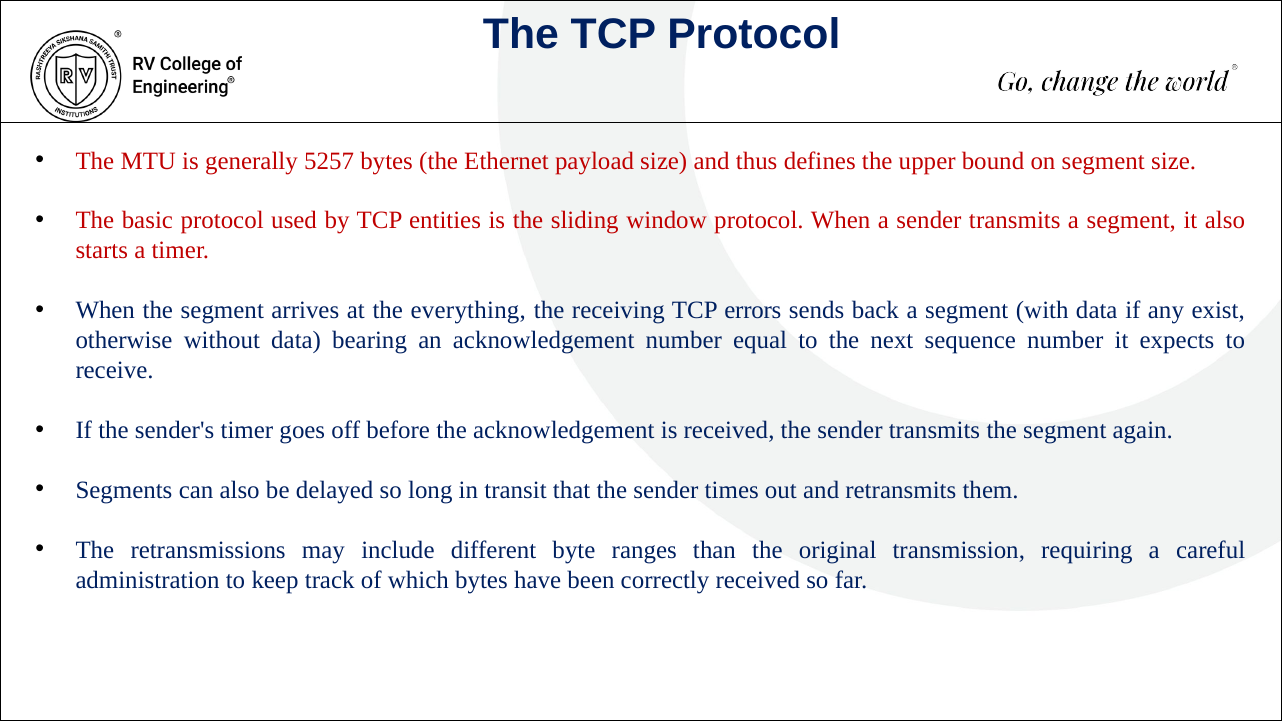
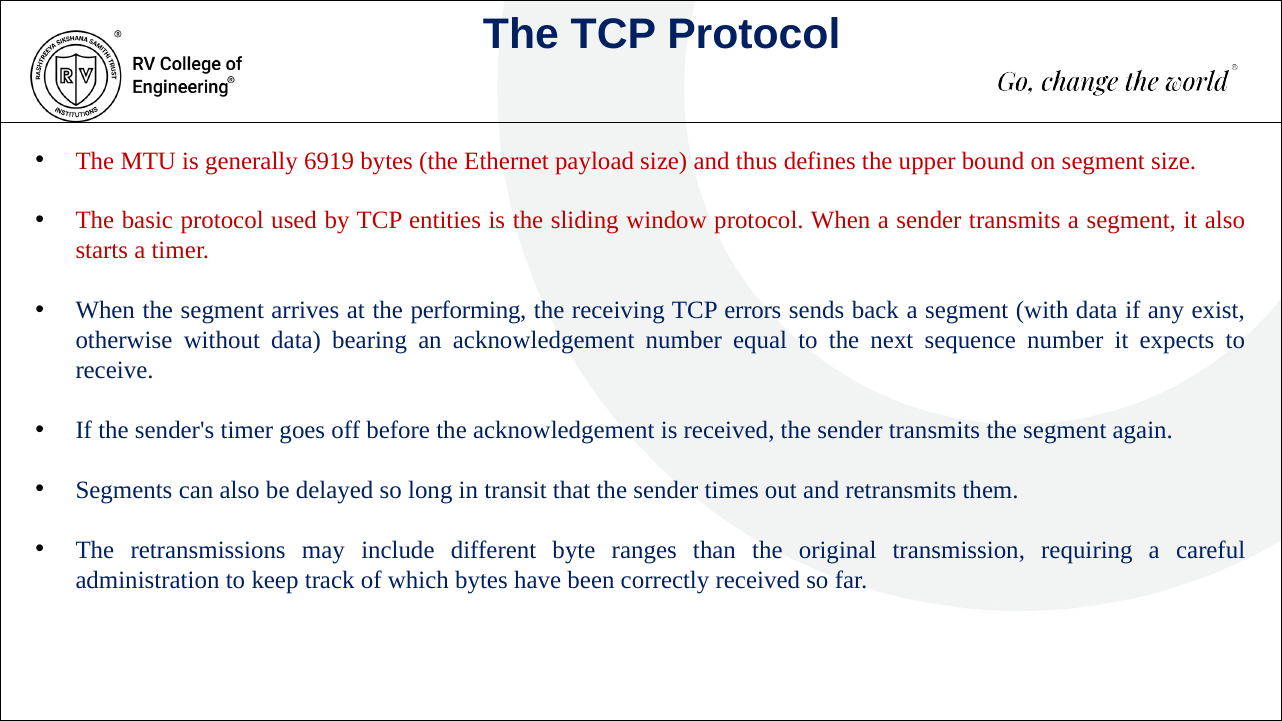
5257: 5257 -> 6919
everything: everything -> performing
